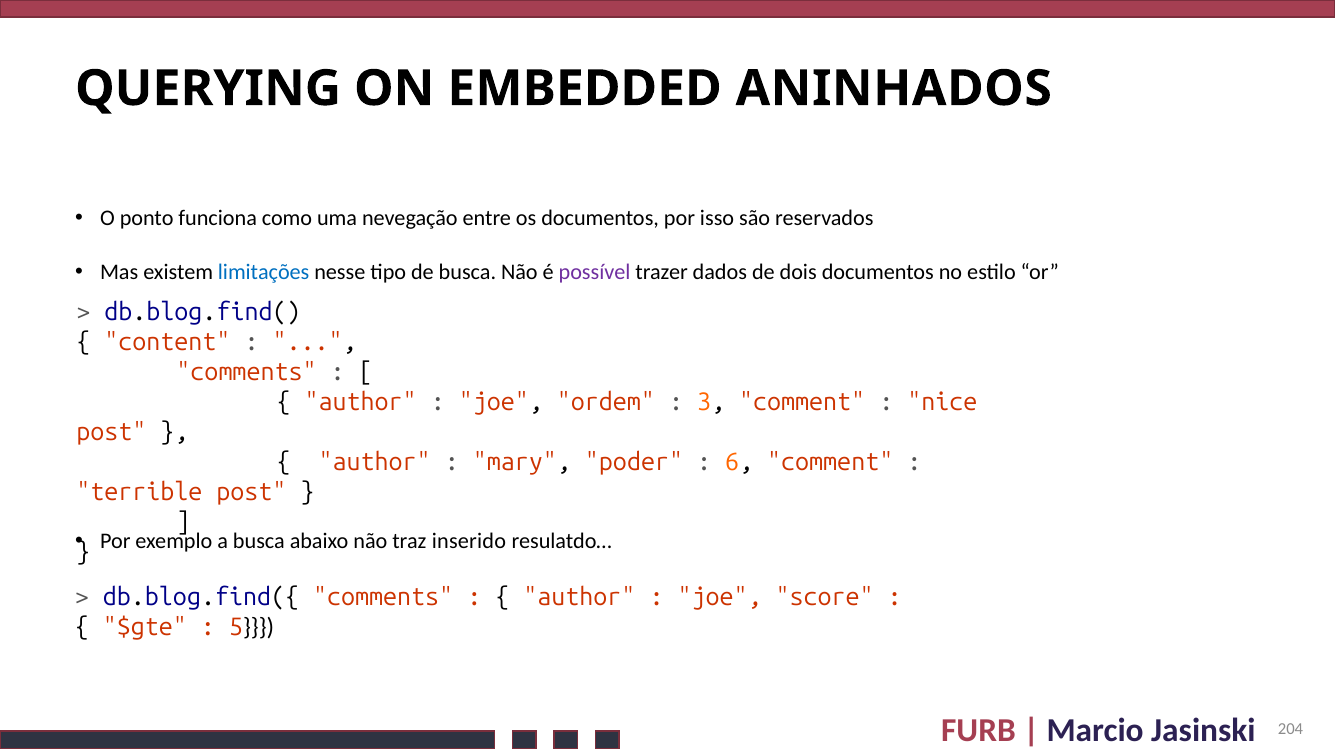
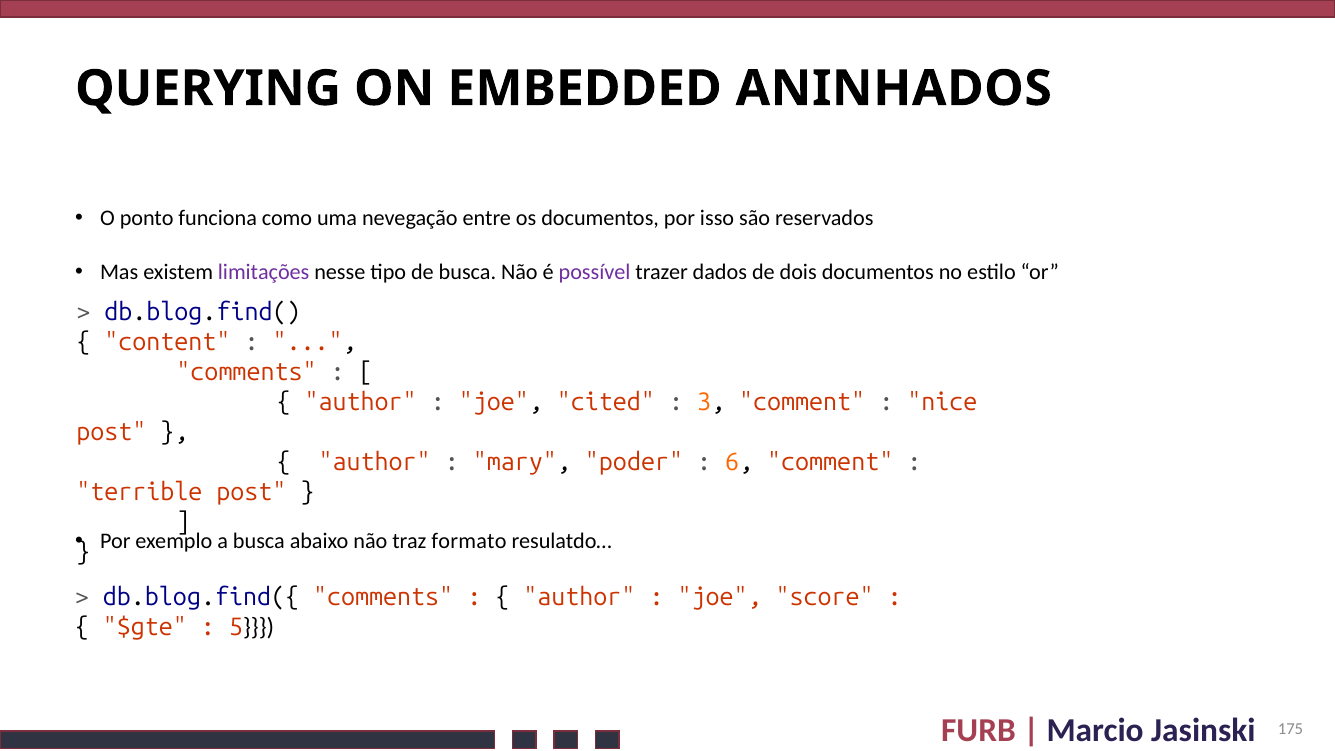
limitações colour: blue -> purple
ordem: ordem -> cited
inserido: inserido -> formato
204: 204 -> 175
